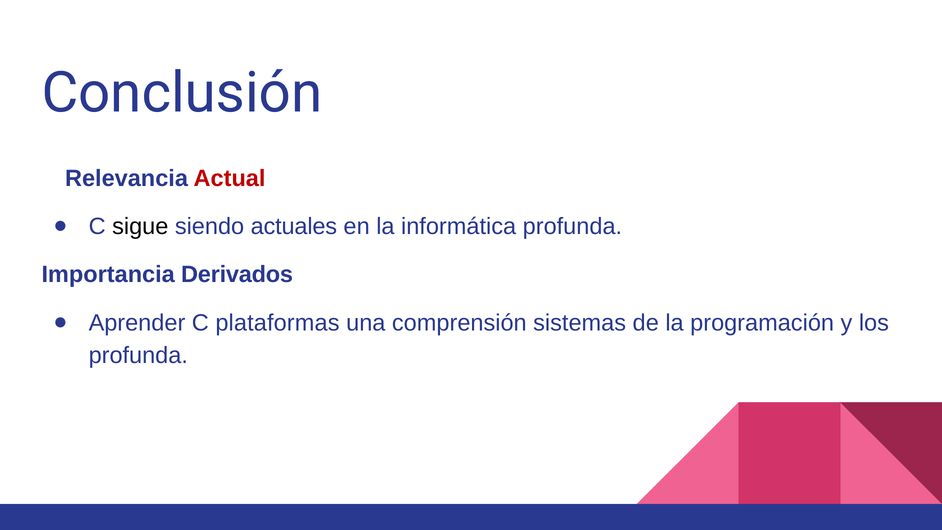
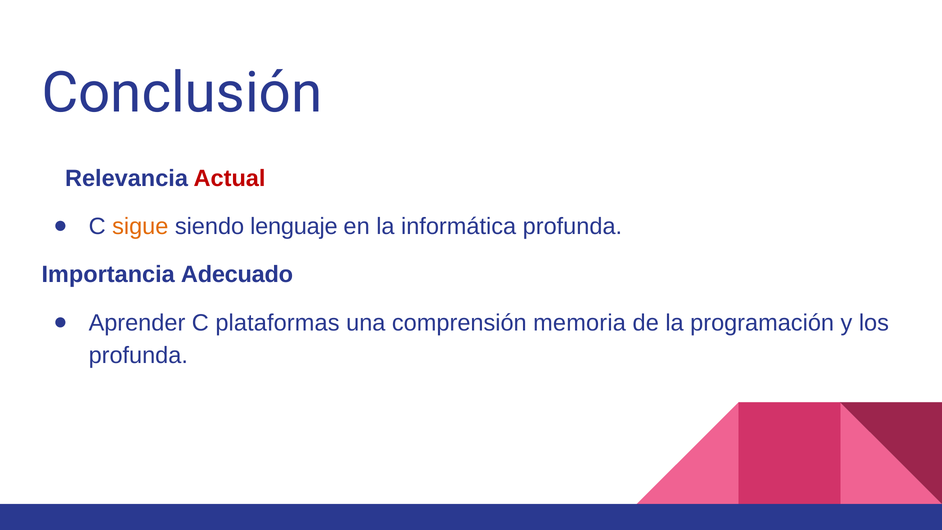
sigue colour: black -> orange
actuales: actuales -> lenguaje
Derivados: Derivados -> Adecuado
sistemas: sistemas -> memoria
